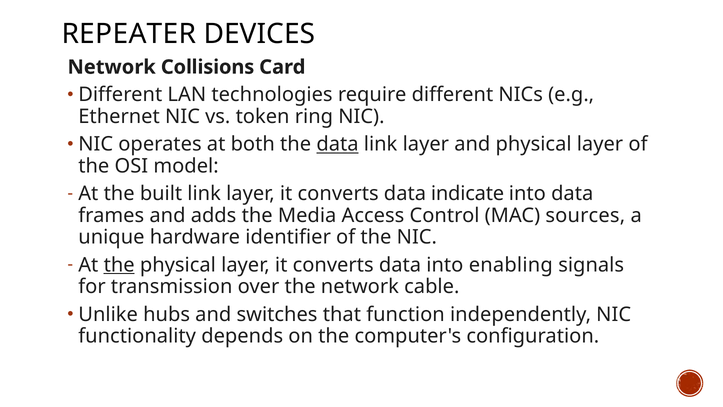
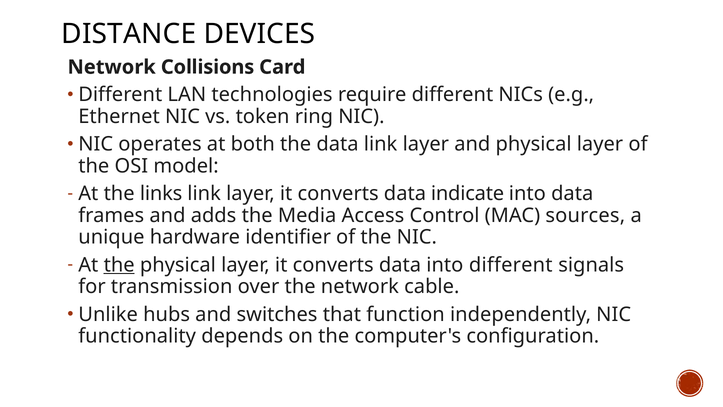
REPEATER: REPEATER -> DISTANCE
data at (337, 144) underline: present -> none
built: built -> links
into enabling: enabling -> different
